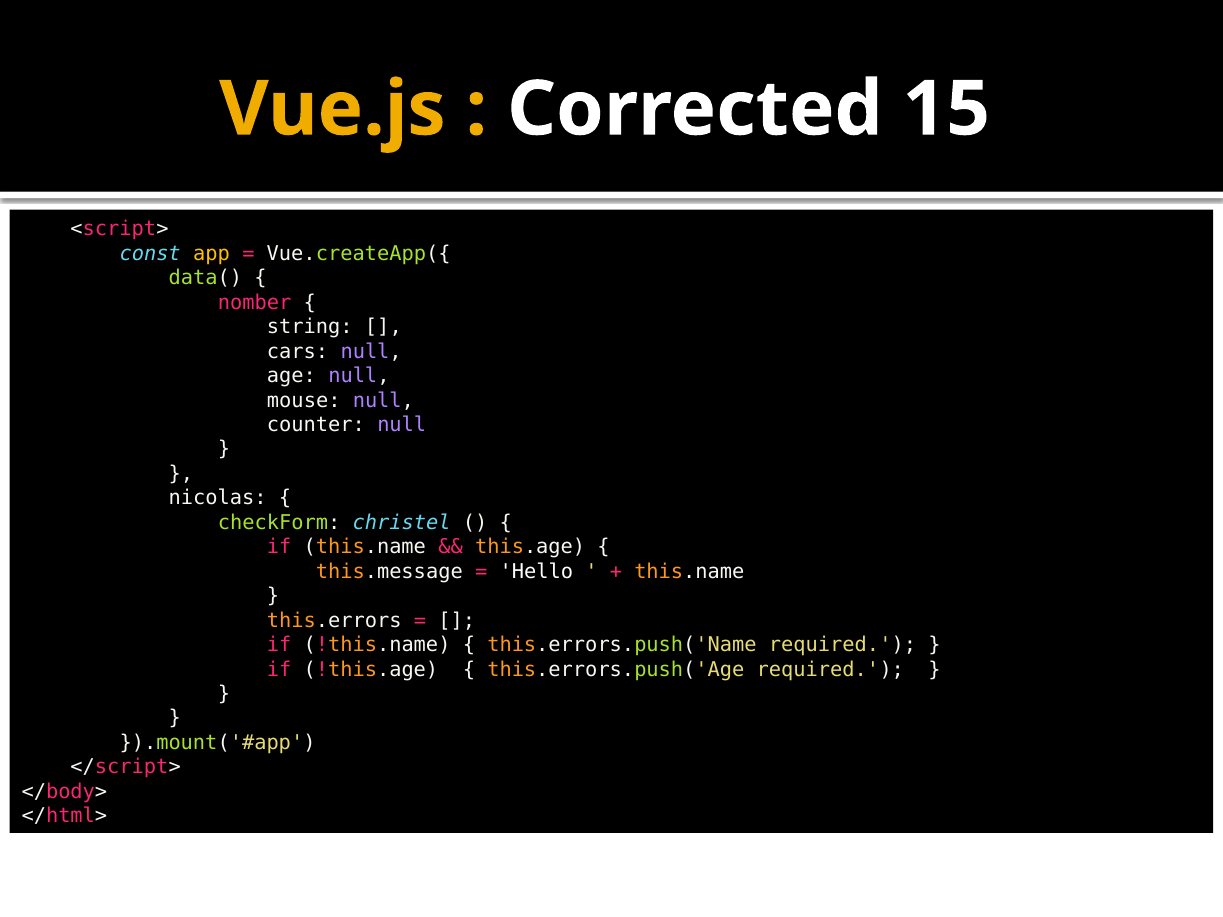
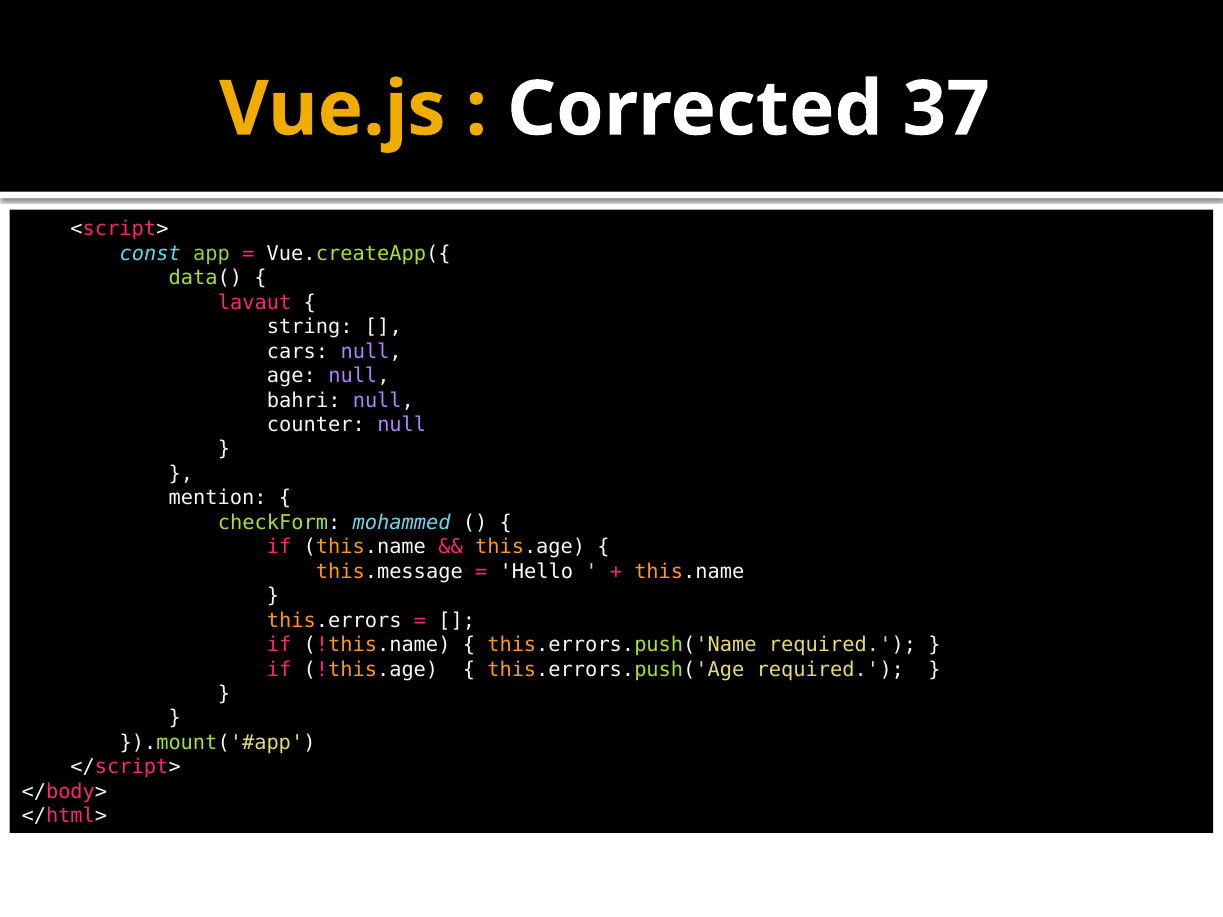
15: 15 -> 37
app colour: yellow -> light green
nomber: nomber -> lavaut
mouse: mouse -> bahri
nicolas: nicolas -> mention
christel: christel -> mohammed
